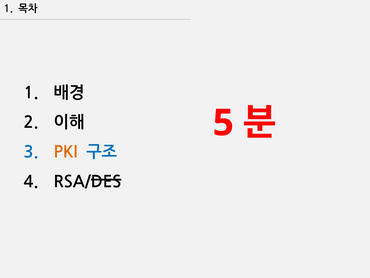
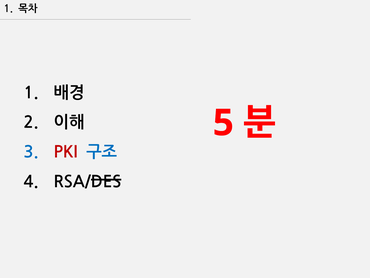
PKI colour: orange -> red
